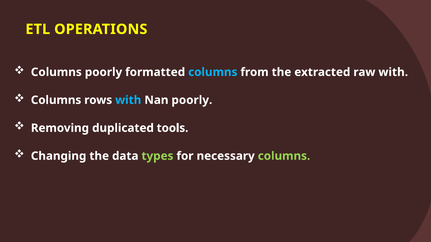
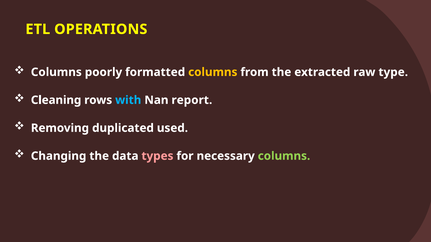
columns at (213, 72) colour: light blue -> yellow
raw with: with -> type
Columns at (56, 100): Columns -> Cleaning
Nan poorly: poorly -> report
tools: tools -> used
types colour: light green -> pink
